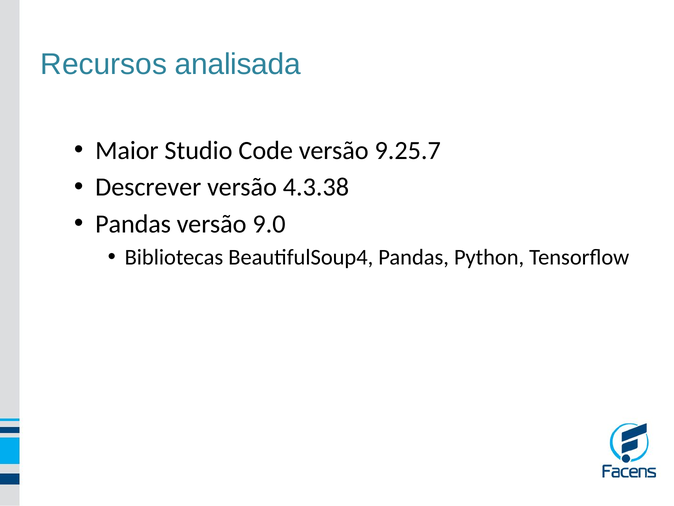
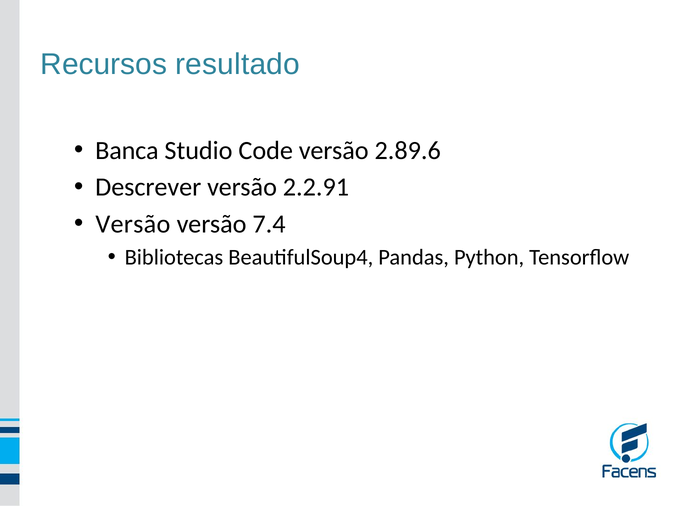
analisada: analisada -> resultado
Maior: Maior -> Banca
9.25.7: 9.25.7 -> 2.89.6
4.3.38: 4.3.38 -> 2.2.91
Pandas at (133, 224): Pandas -> Versão
9.0: 9.0 -> 7.4
